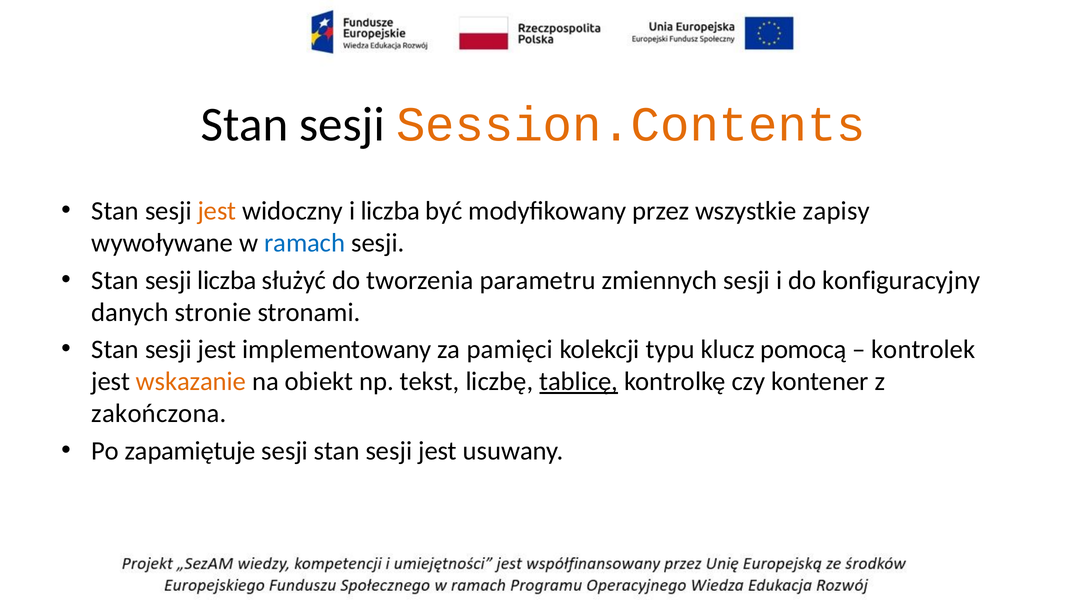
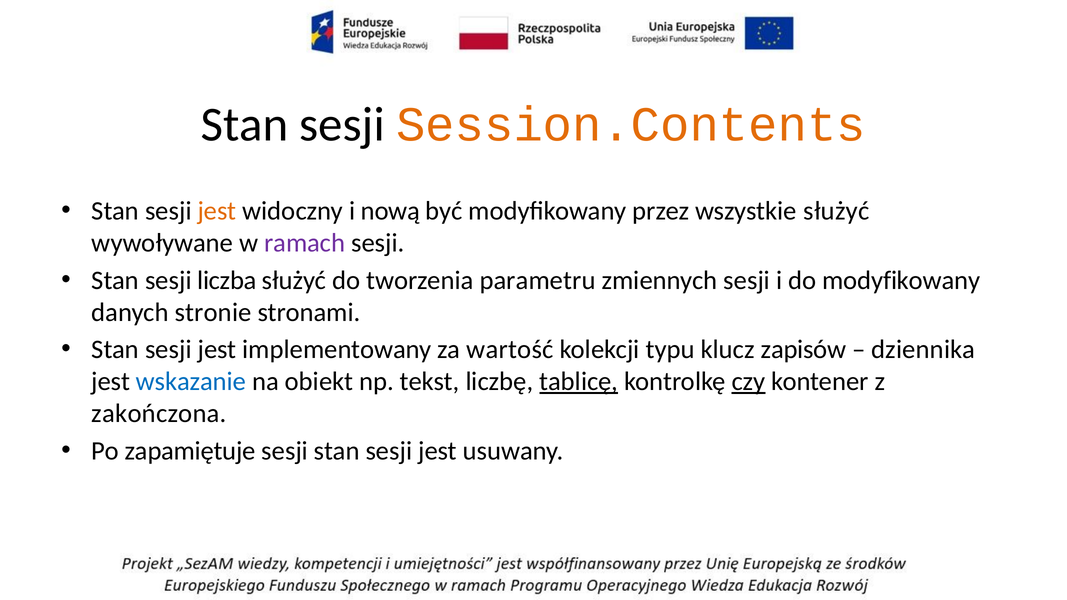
i liczba: liczba -> nową
wszystkie zapisy: zapisy -> służyć
ramach colour: blue -> purple
do konfiguracyjny: konfiguracyjny -> modyfikowany
pamięci: pamięci -> wartość
pomocą: pomocą -> zapisów
kontrolek: kontrolek -> dziennika
wskazanie colour: orange -> blue
czy underline: none -> present
